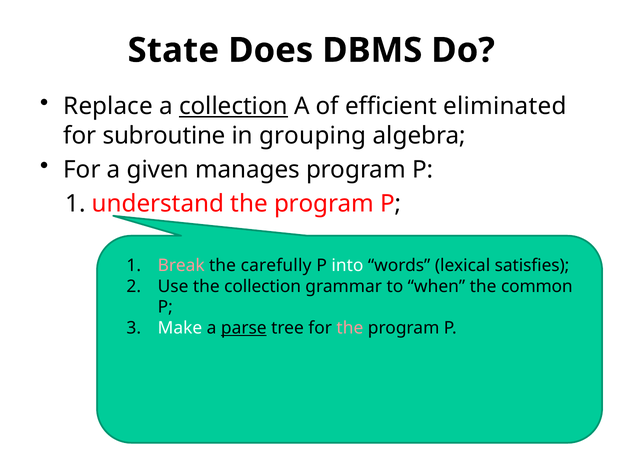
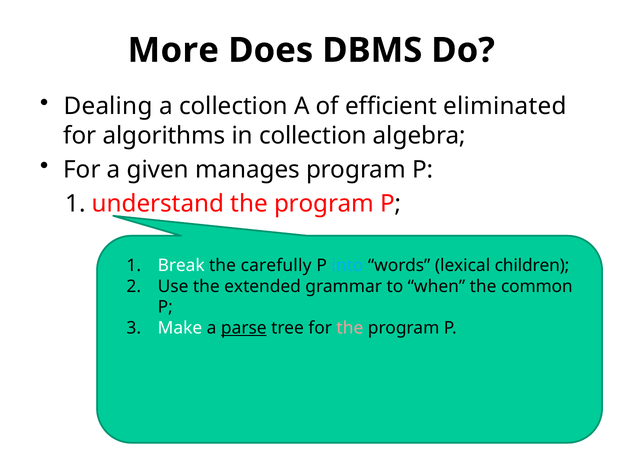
State: State -> More
Replace: Replace -> Dealing
collection at (233, 106) underline: present -> none
subroutine: subroutine -> algorithms
in grouping: grouping -> collection
Break colour: pink -> white
into colour: white -> light blue
satisfies: satisfies -> children
the collection: collection -> extended
